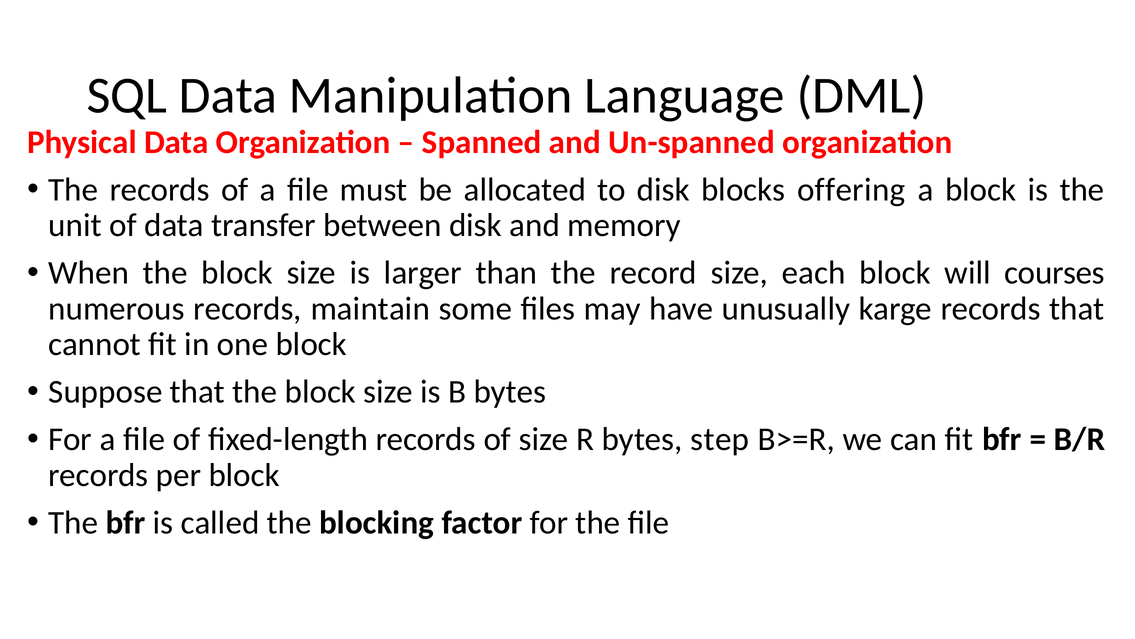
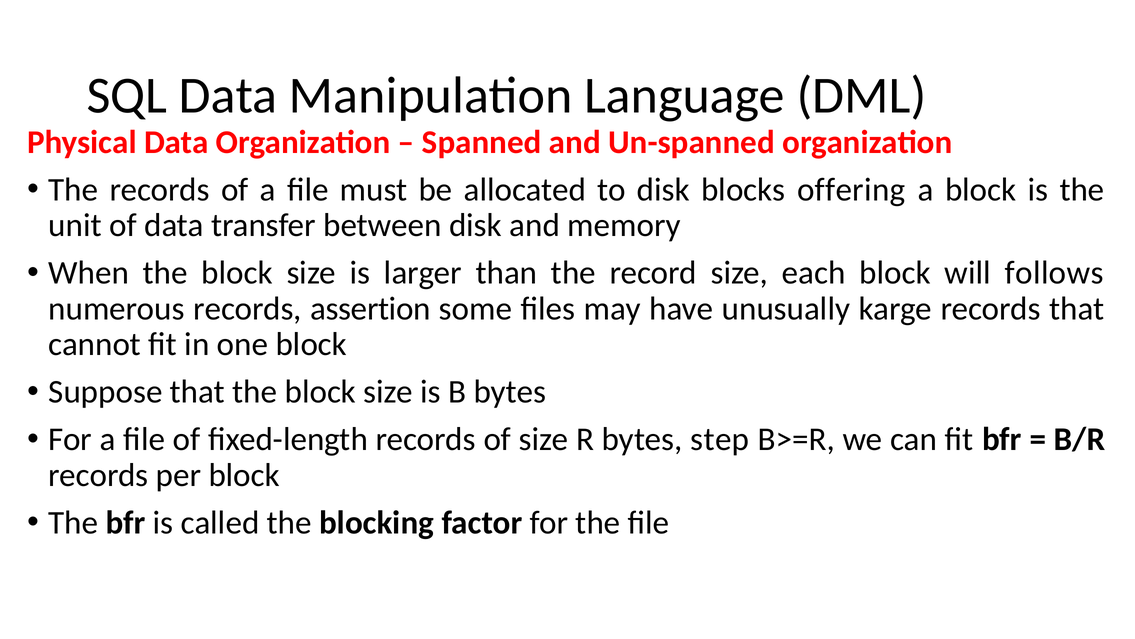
courses: courses -> follows
maintain: maintain -> assertion
